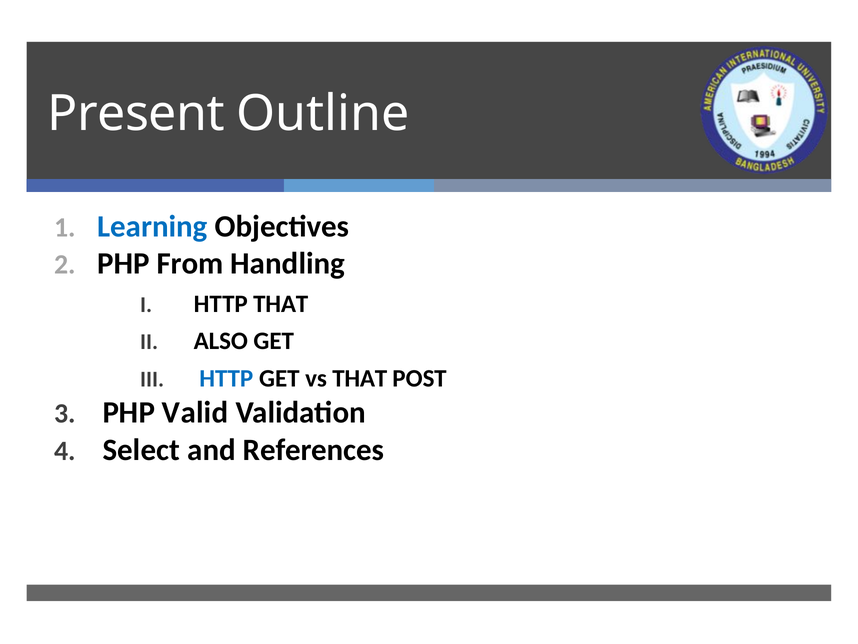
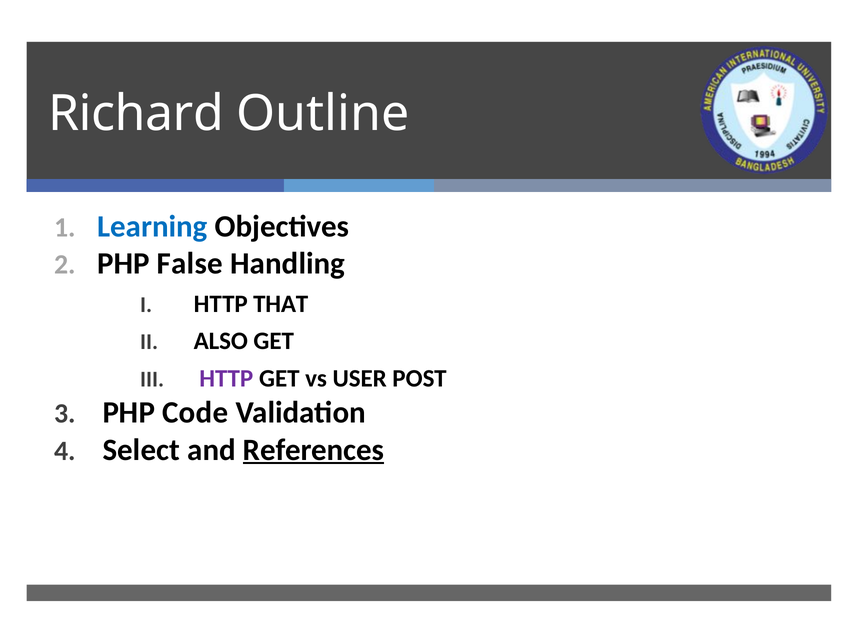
Present: Present -> Richard
From: From -> False
HTTP at (226, 378) colour: blue -> purple
vs THAT: THAT -> USER
Valid: Valid -> Code
References underline: none -> present
